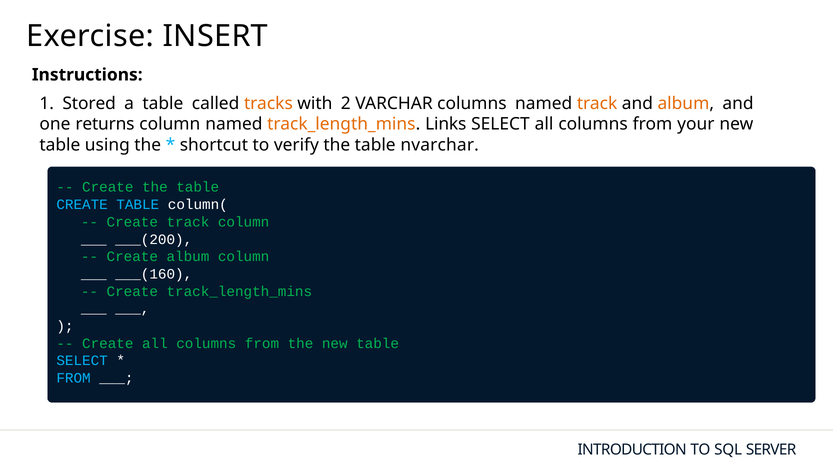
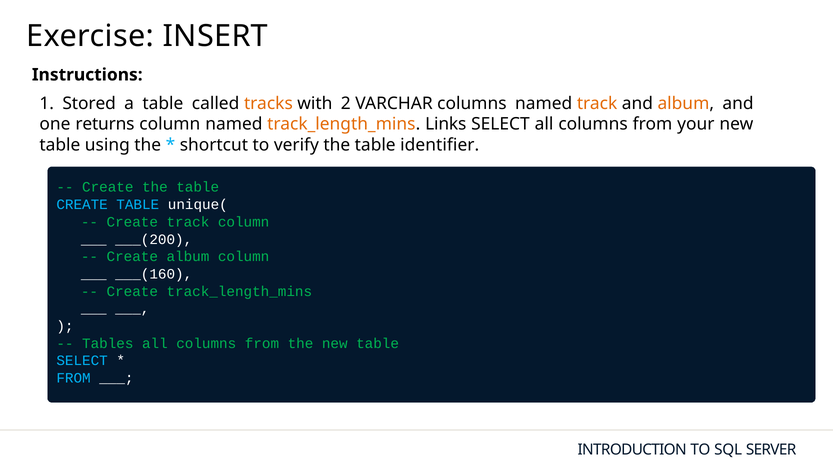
nvarchar: nvarchar -> identifier
column(: column( -> unique(
Create at (108, 344): Create -> Tables
